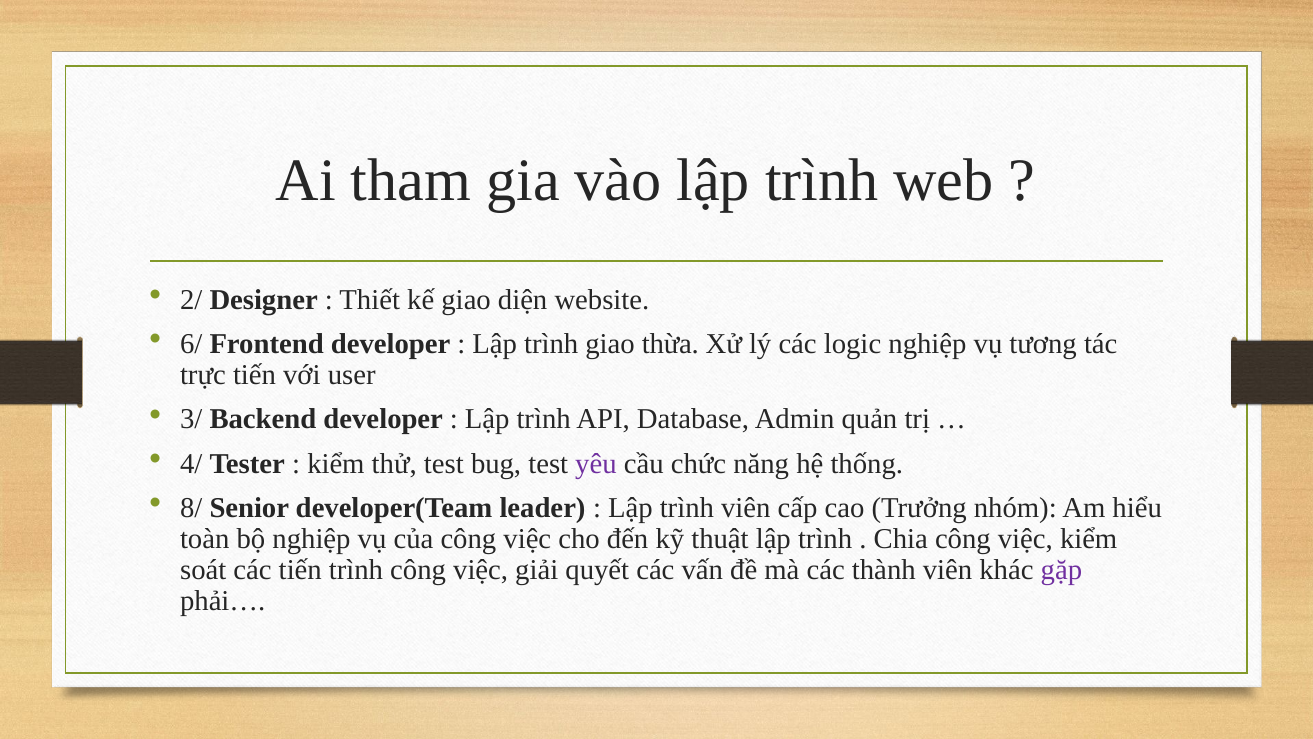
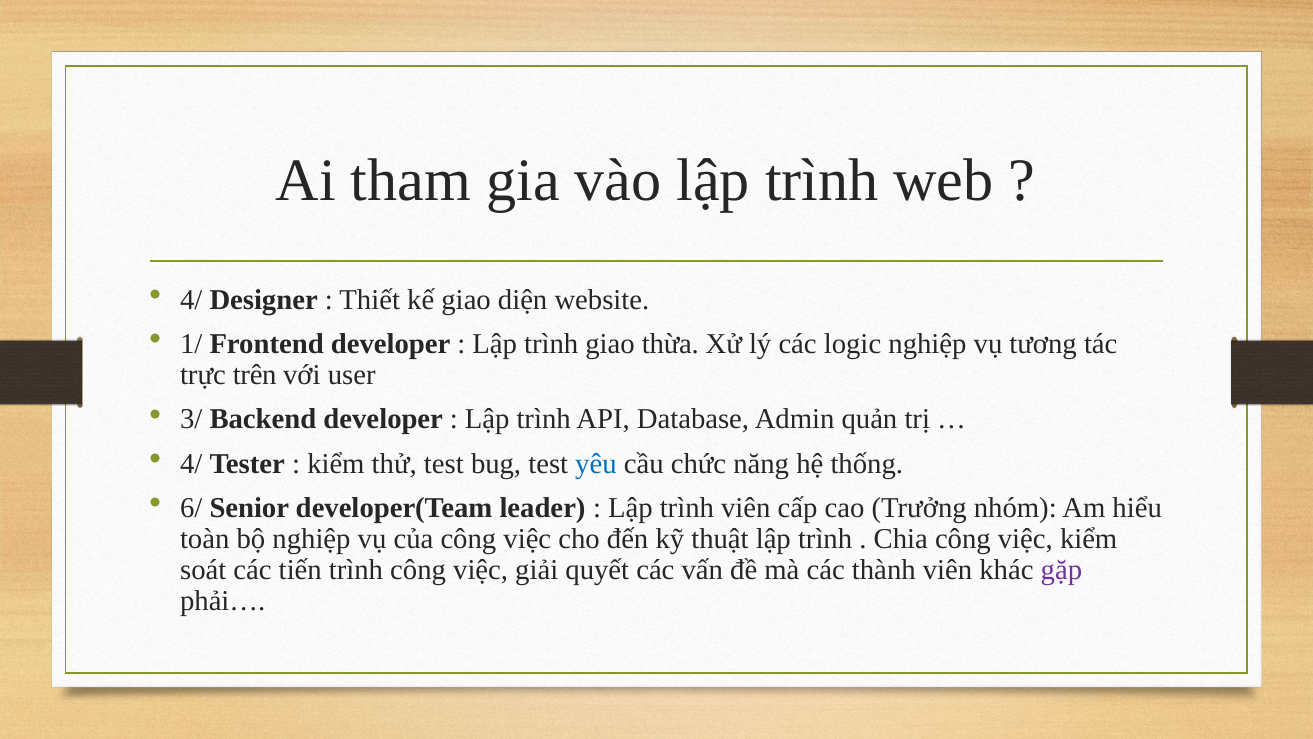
2/ at (191, 300): 2/ -> 4/
6/: 6/ -> 1/
trực tiến: tiến -> trên
yêu colour: purple -> blue
8/: 8/ -> 6/
